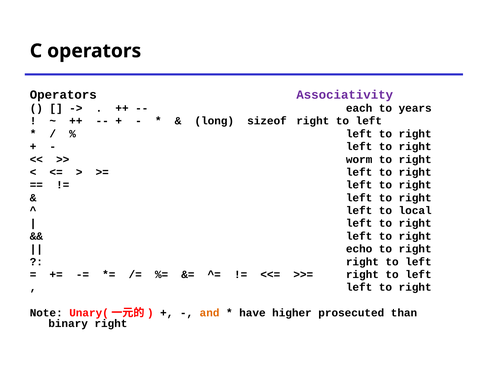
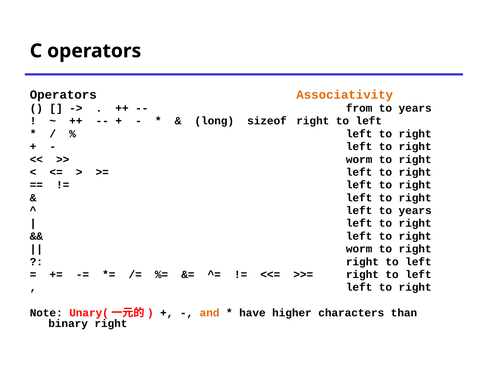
Associativity colour: purple -> orange
each: each -> from
left to local: local -> years
echo at (359, 249): echo -> worm
prosecuted: prosecuted -> characters
